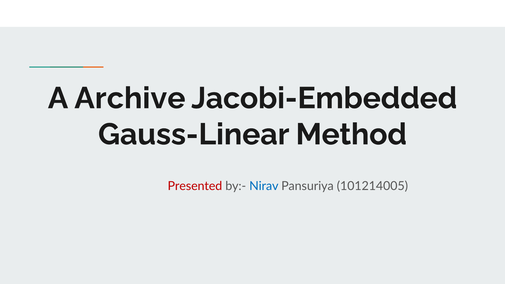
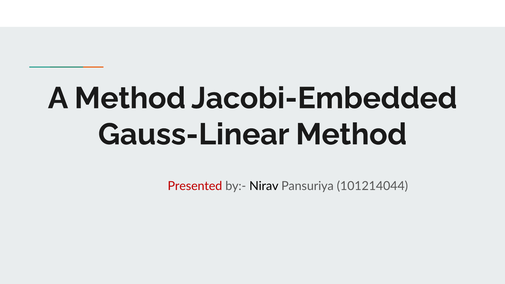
A Archive: Archive -> Method
Nirav colour: blue -> black
101214005: 101214005 -> 101214044
